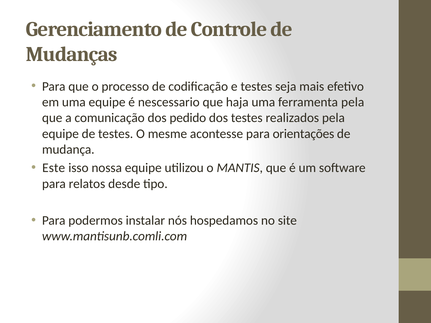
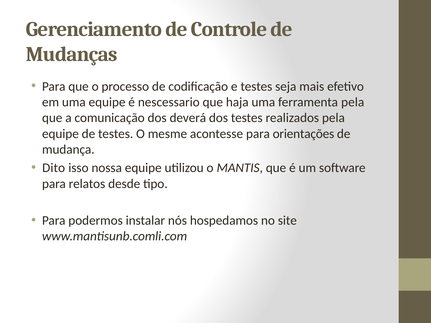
pedido: pedido -> deverá
Este: Este -> Dito
